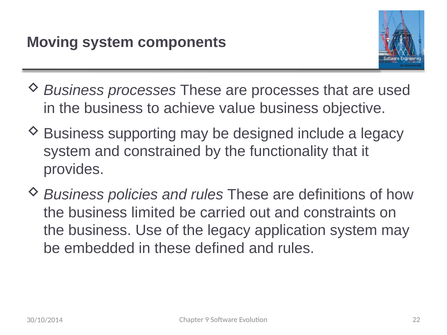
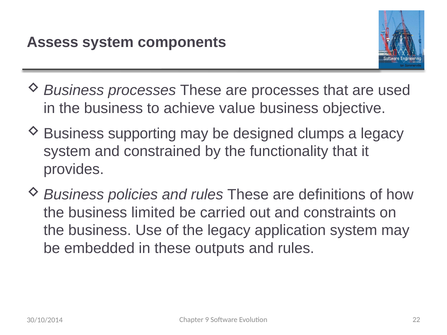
Moving: Moving -> Assess
include: include -> clumps
defined: defined -> outputs
